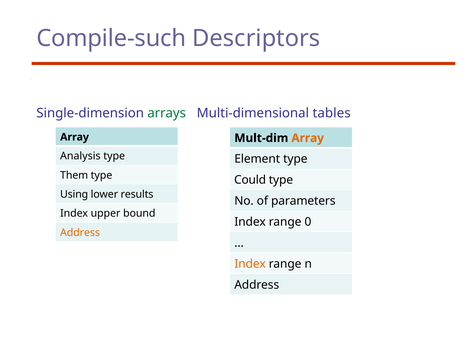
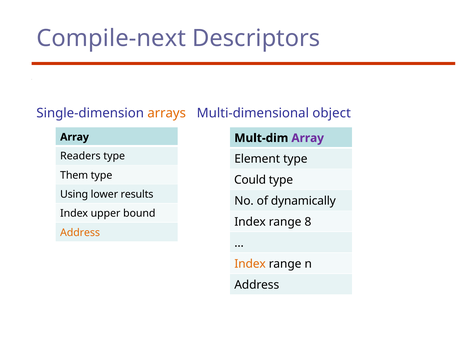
Compile-such: Compile-such -> Compile-next
arrays colour: green -> orange
tables: tables -> object
Array at (308, 138) colour: orange -> purple
Analysis: Analysis -> Readers
parameters: parameters -> dynamically
0: 0 -> 8
